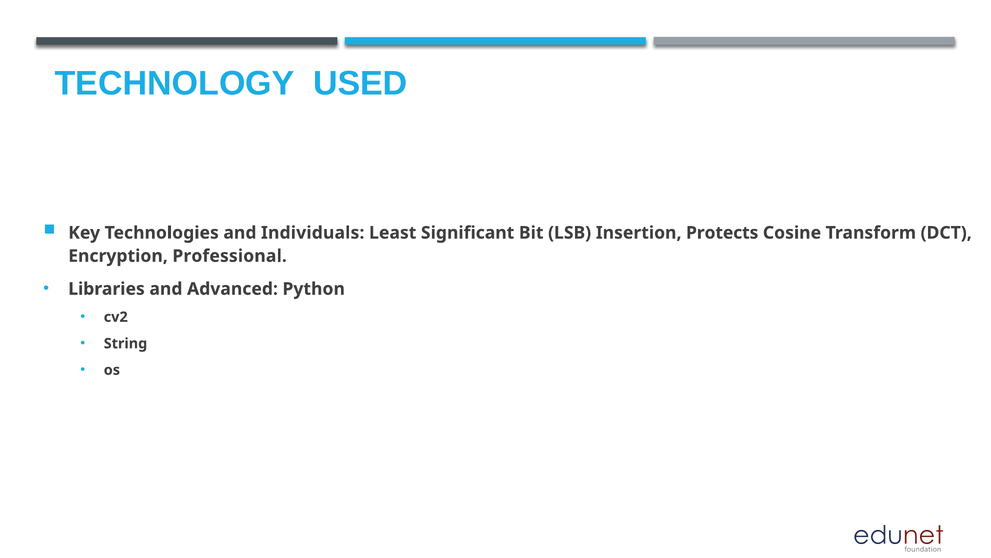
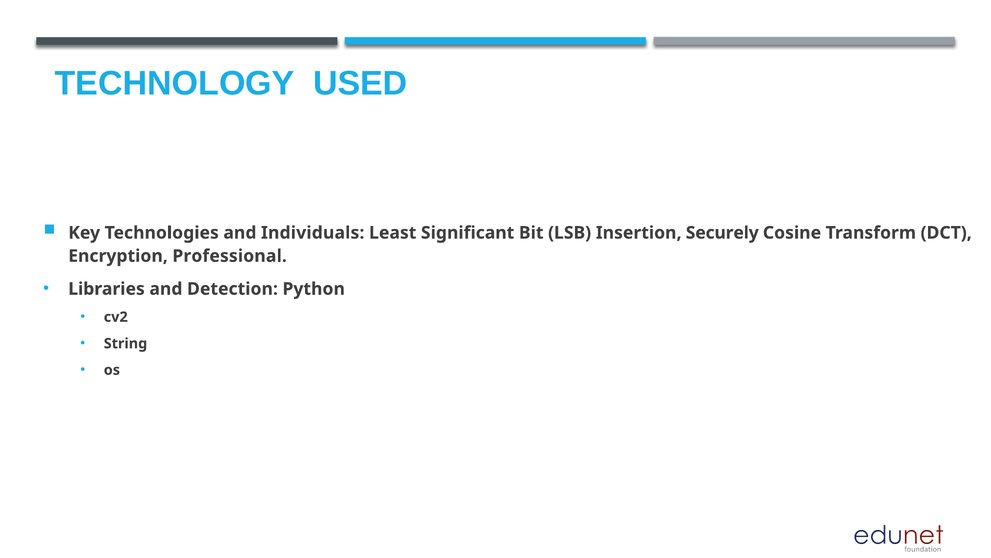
Protects: Protects -> Securely
Advanced: Advanced -> Detection
